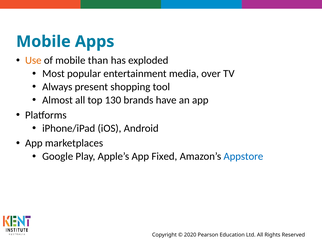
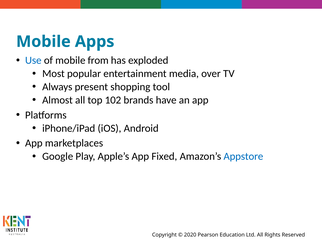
Use colour: orange -> blue
than: than -> from
130: 130 -> 102
